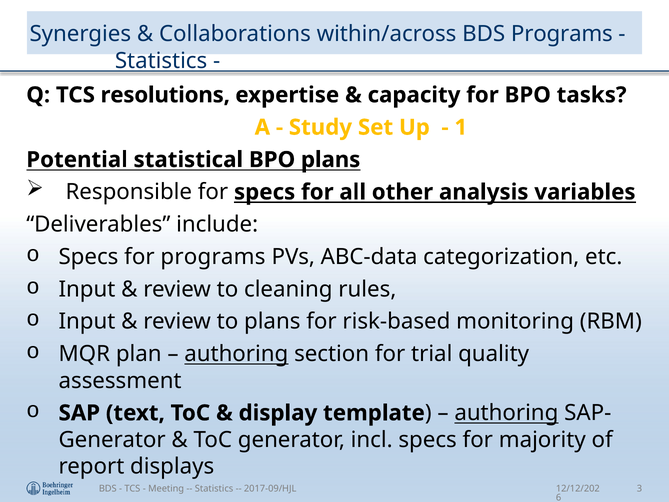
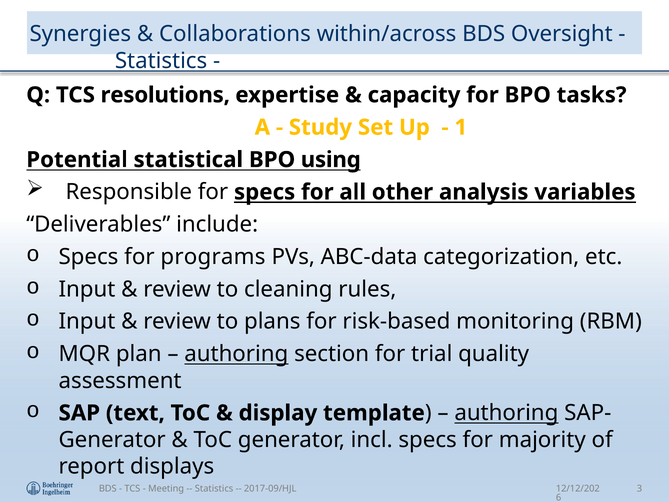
BDS Programs: Programs -> Oversight
BPO plans: plans -> using
